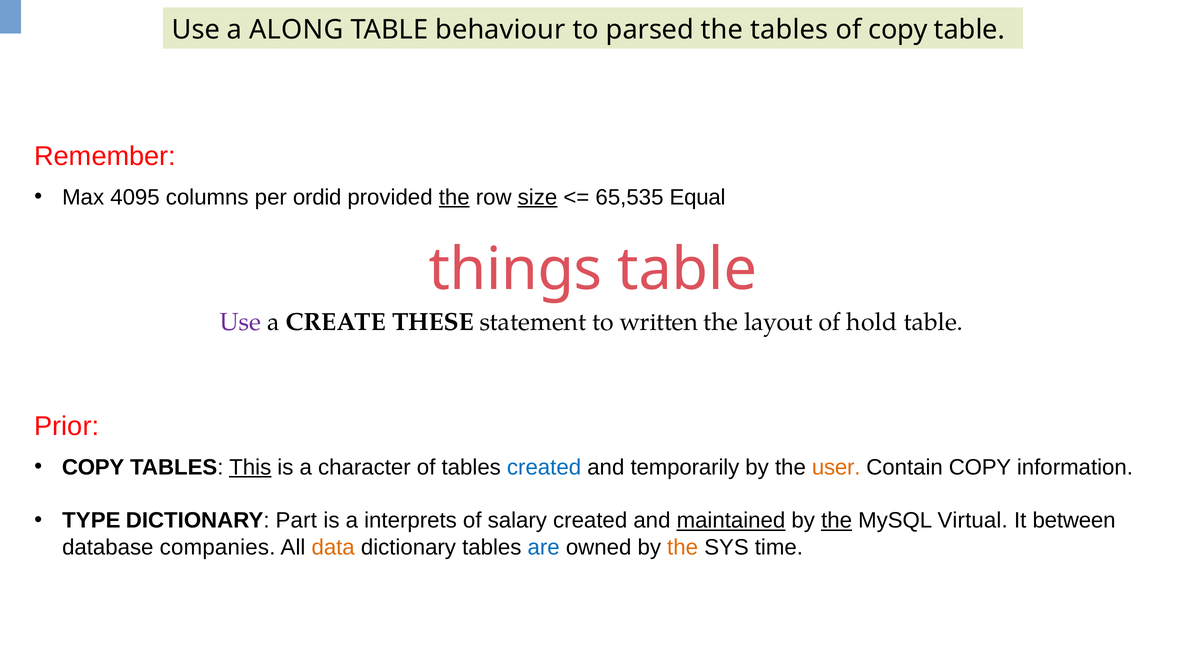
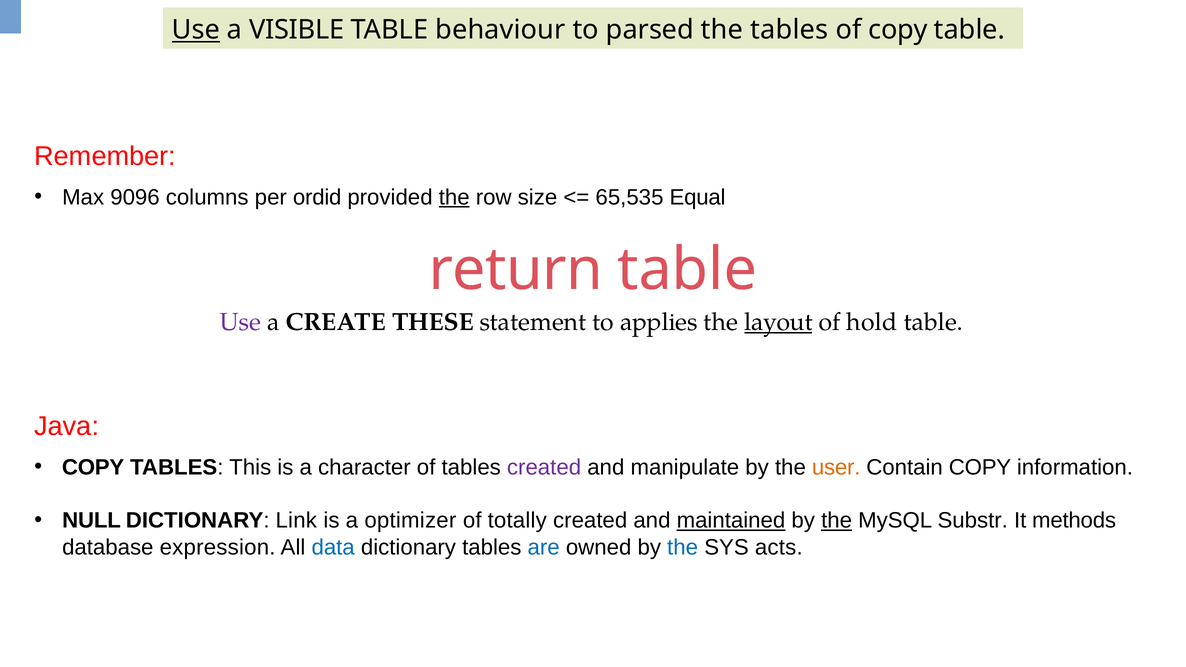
Use at (196, 30) underline: none -> present
ALONG: ALONG -> VISIBLE
4095: 4095 -> 9096
size underline: present -> none
things: things -> return
written: written -> applies
layout underline: none -> present
Prior: Prior -> Java
This underline: present -> none
created at (544, 467) colour: blue -> purple
temporarily: temporarily -> manipulate
TYPE: TYPE -> NULL
Part: Part -> Link
interprets: interprets -> optimizer
salary: salary -> totally
Virtual: Virtual -> Substr
between: between -> methods
companies: companies -> expression
data colour: orange -> blue
the at (683, 547) colour: orange -> blue
time: time -> acts
